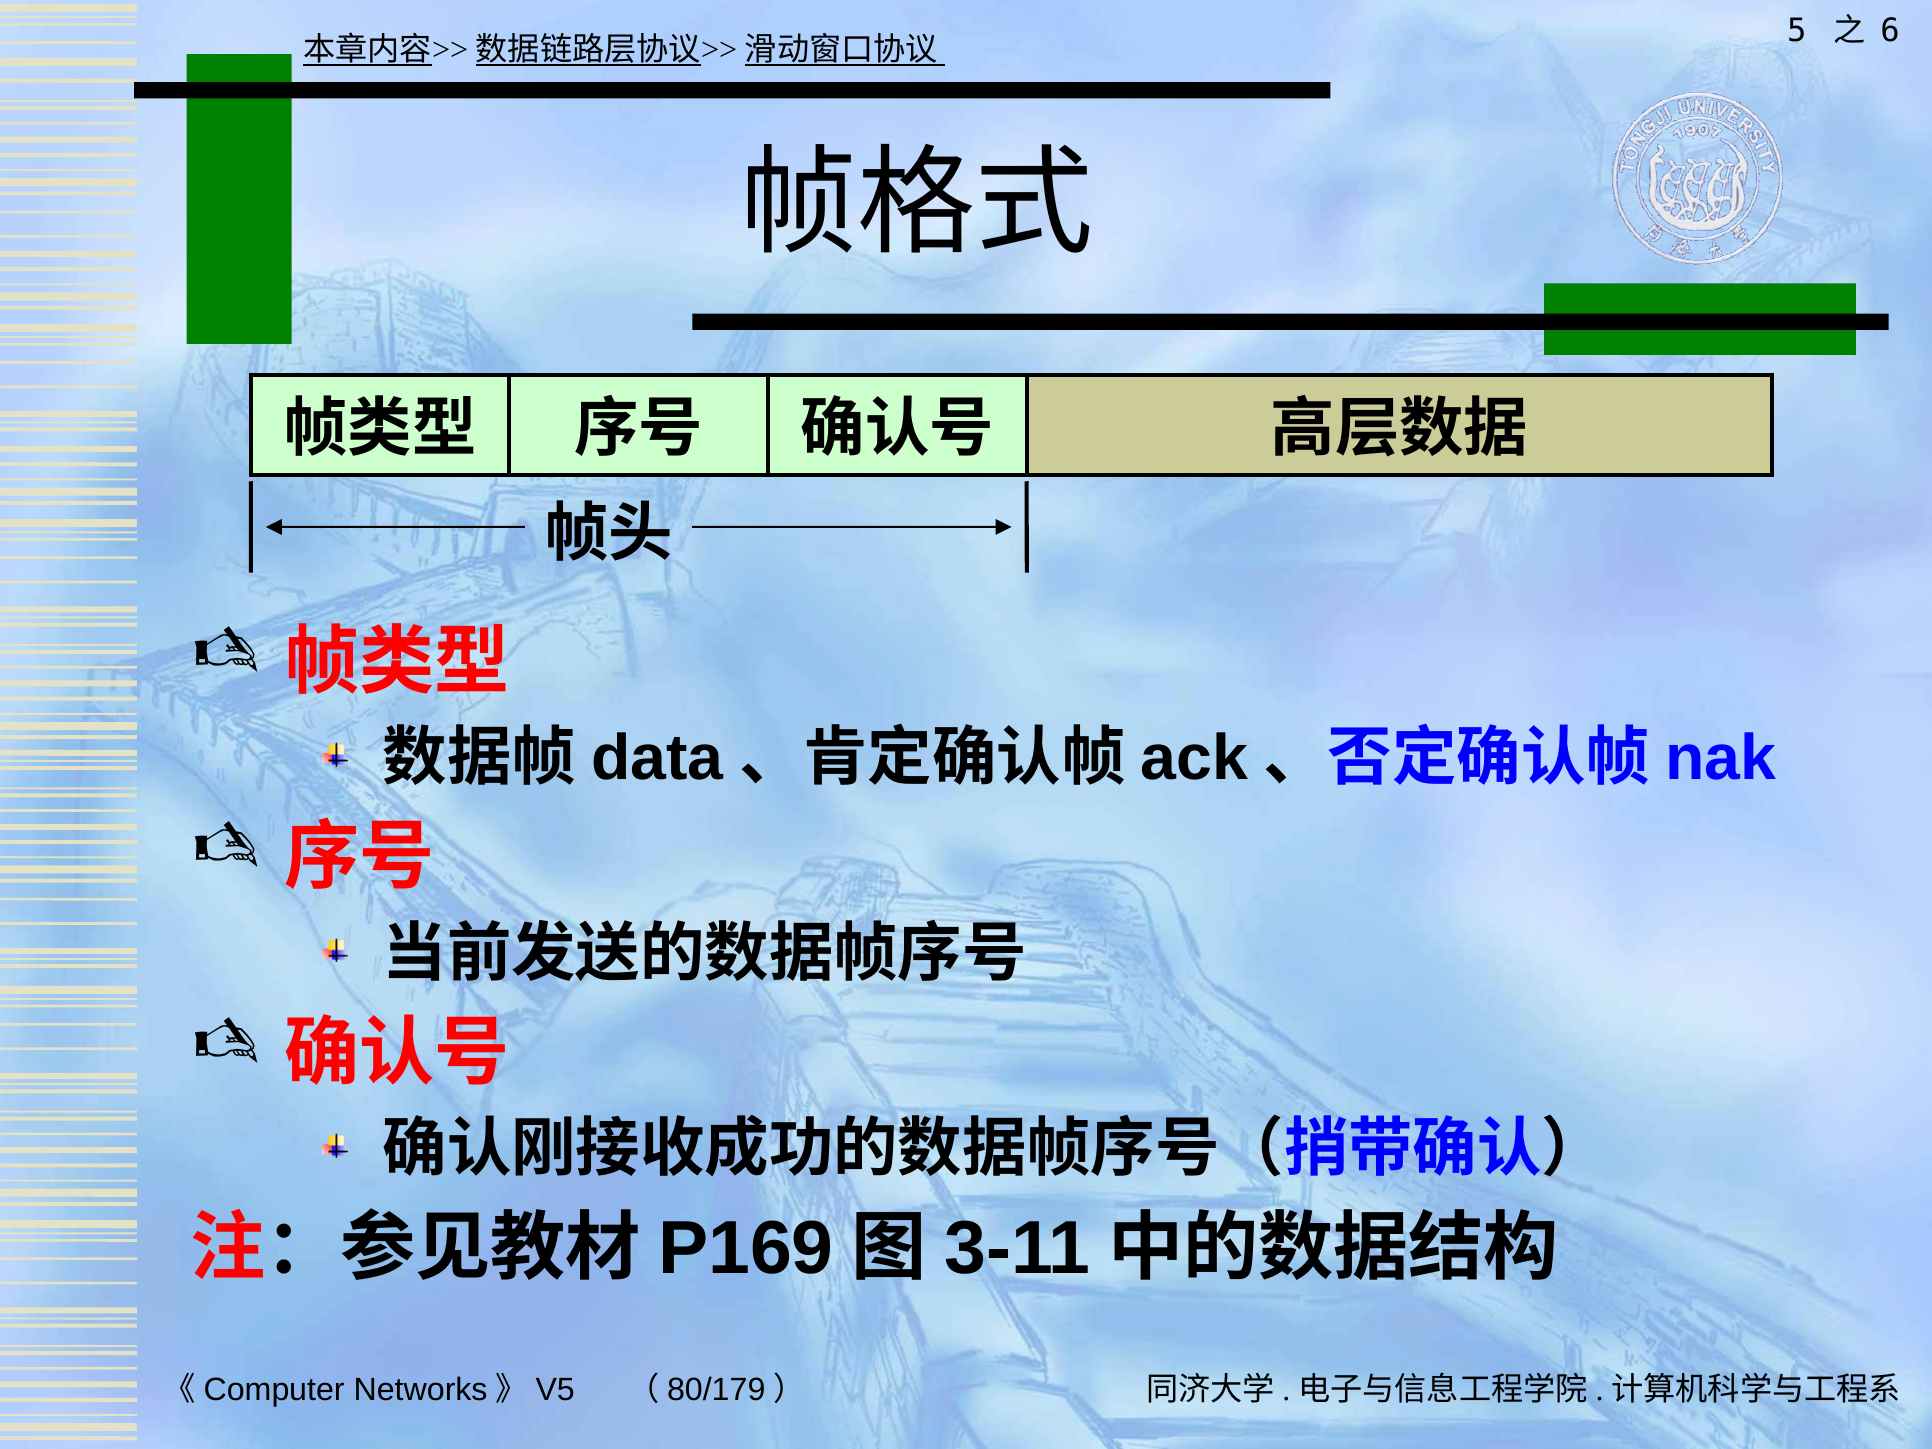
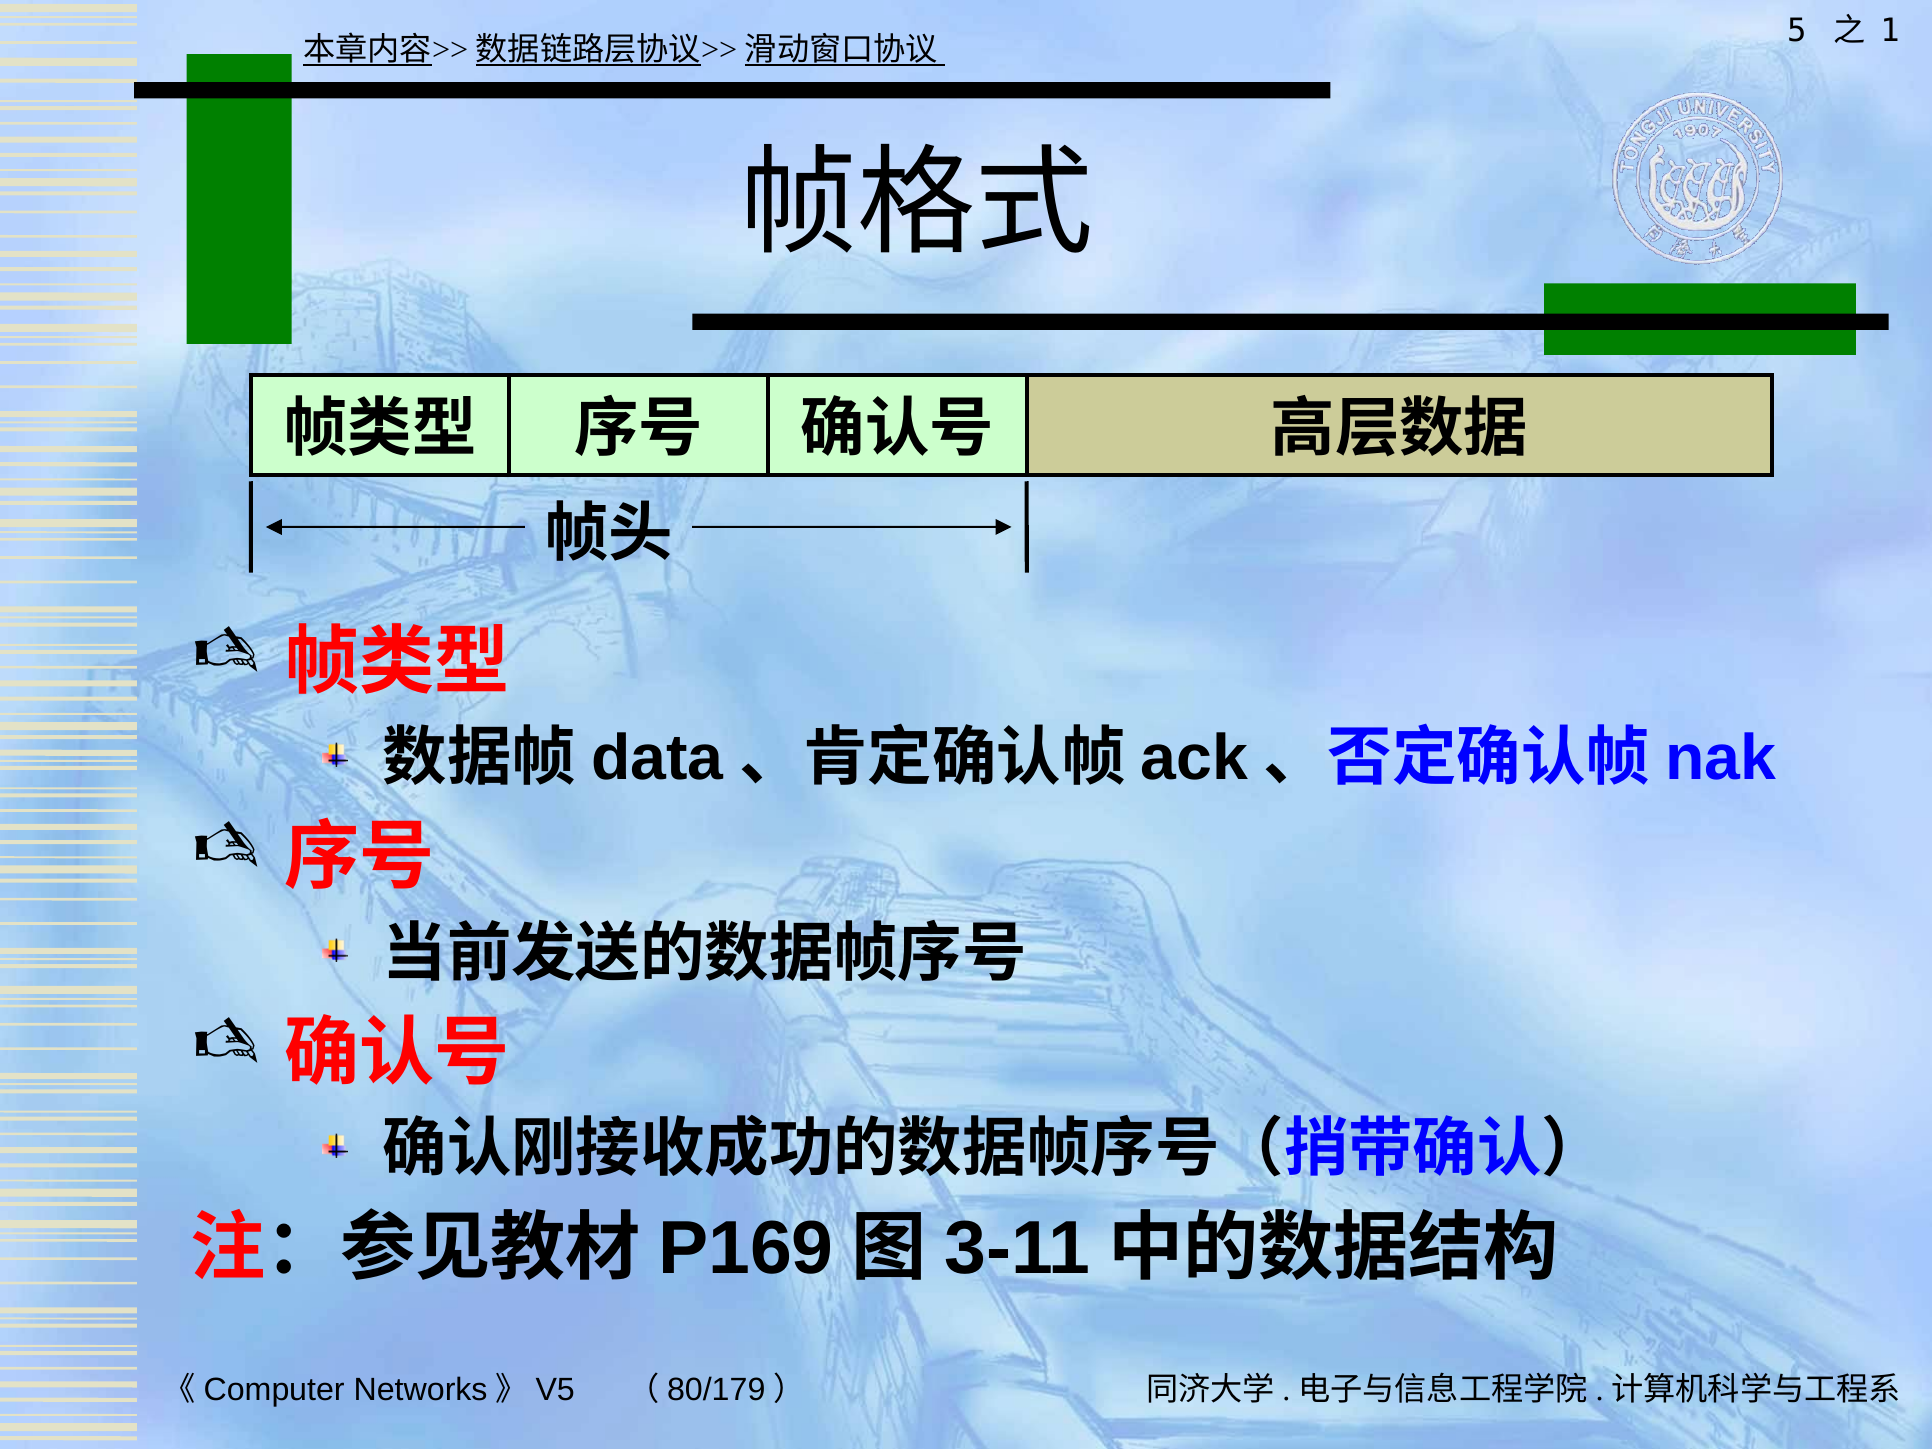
6: 6 -> 1
